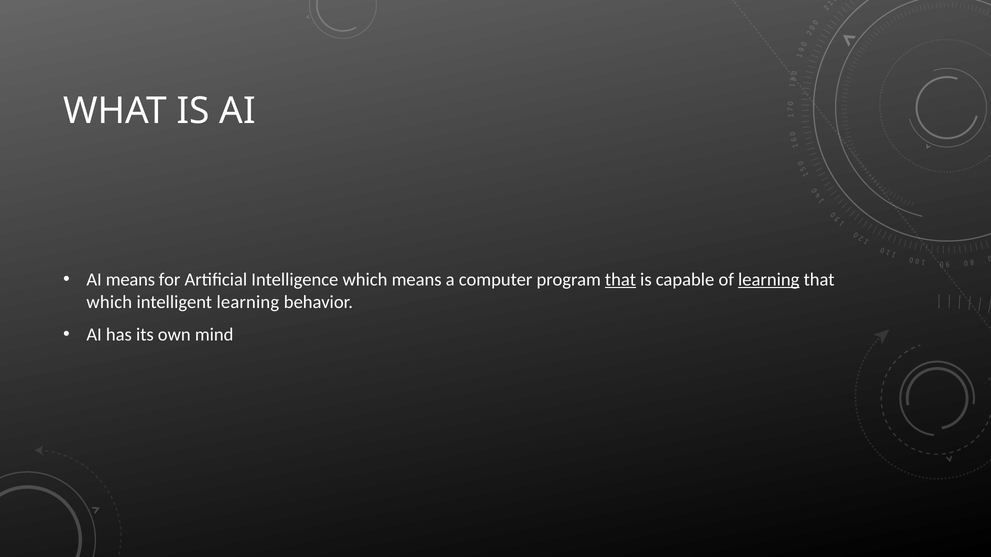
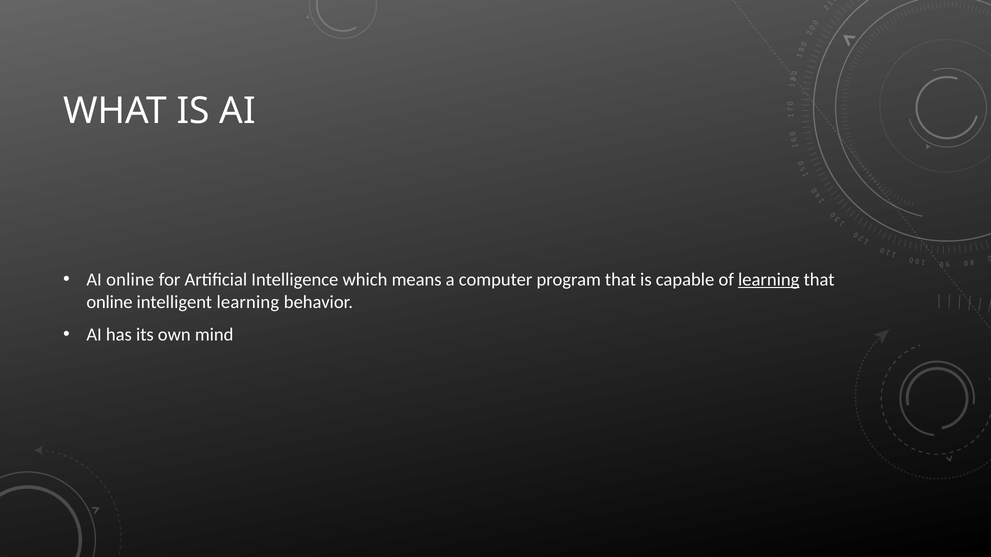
AI means: means -> online
that at (620, 280) underline: present -> none
which at (109, 302): which -> online
